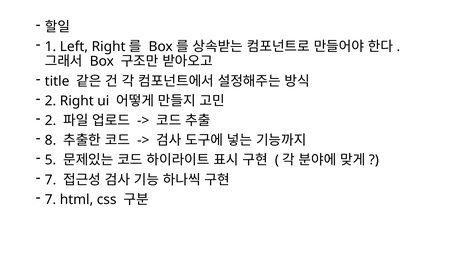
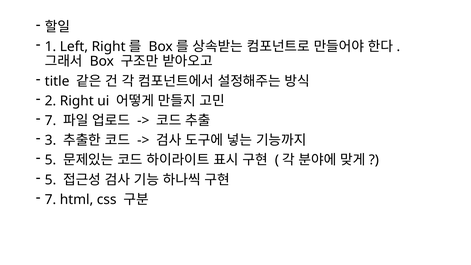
2 at (51, 121): 2 -> 7
8: 8 -> 3
7 at (51, 180): 7 -> 5
